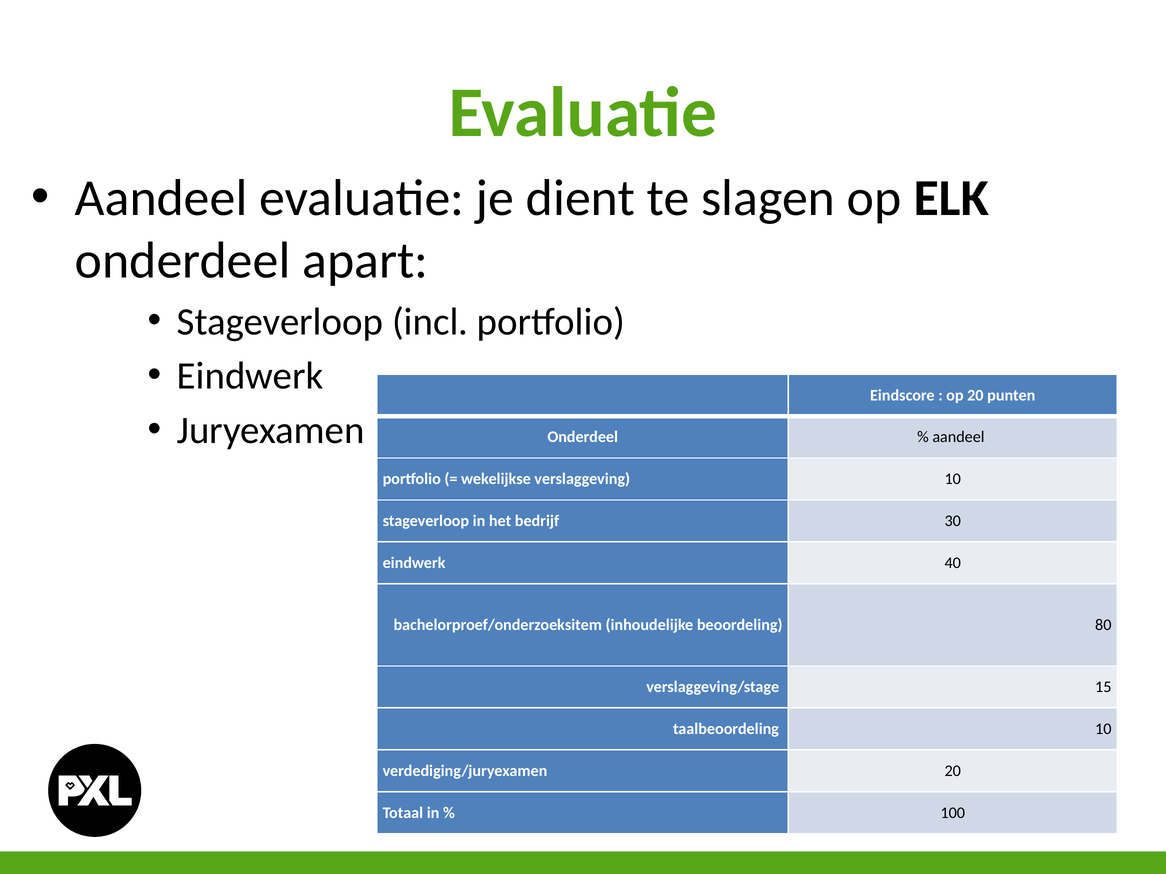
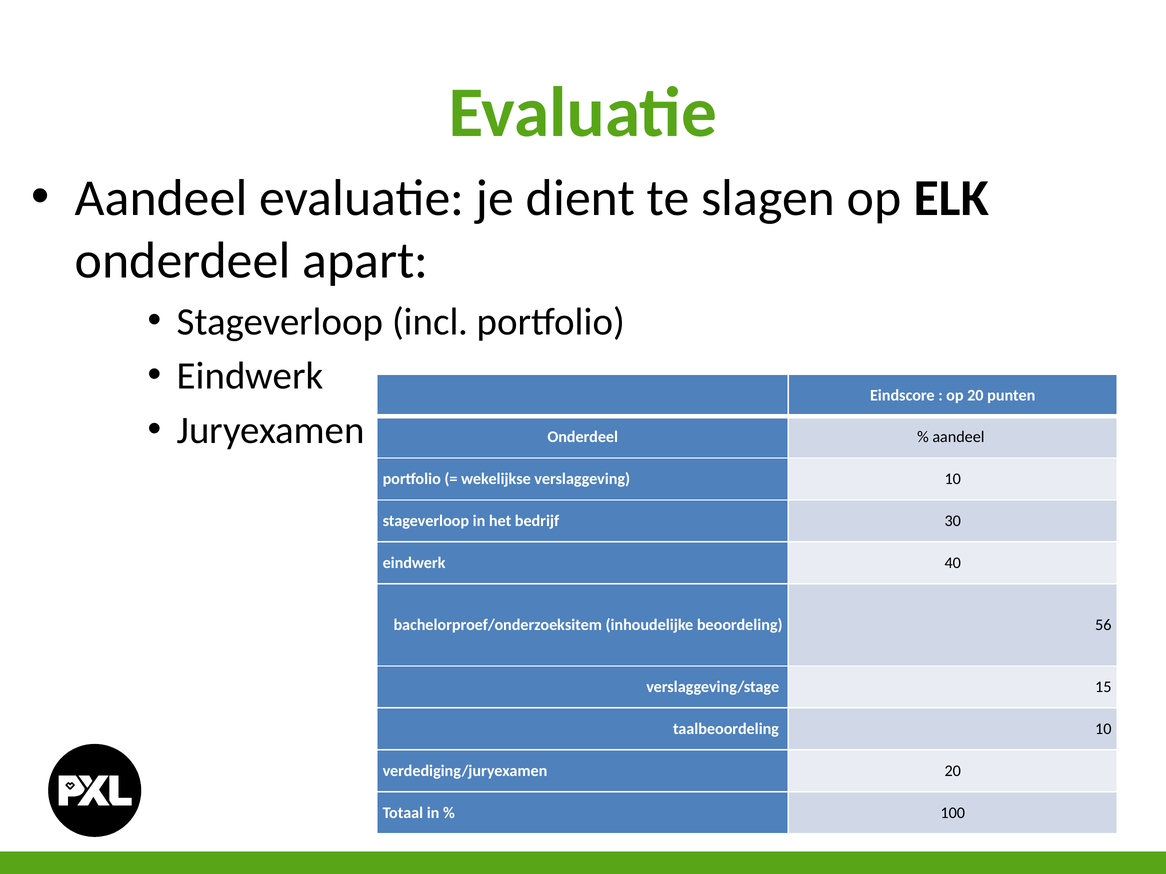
80: 80 -> 56
